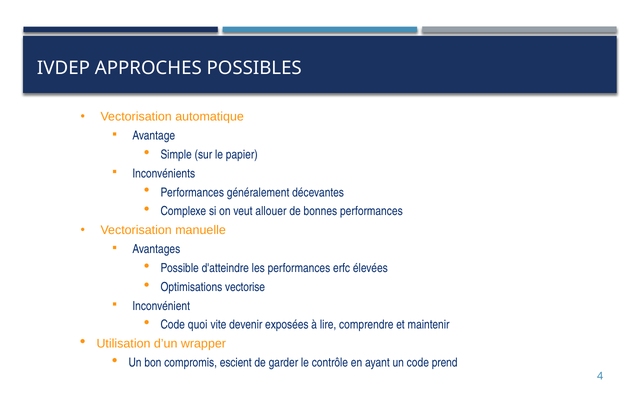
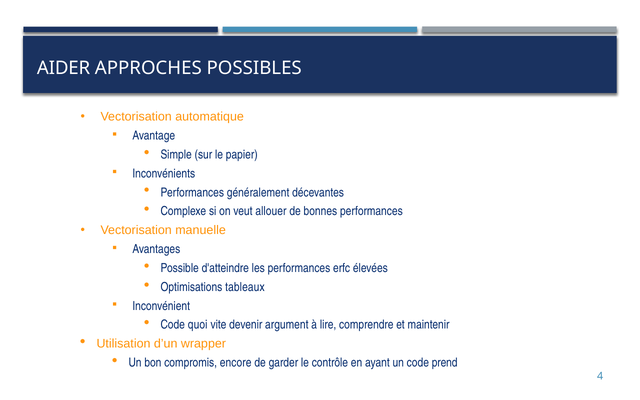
IVDEP: IVDEP -> AIDER
vectorise: vectorise -> tableaux
exposées: exposées -> argument
escient: escient -> encore
